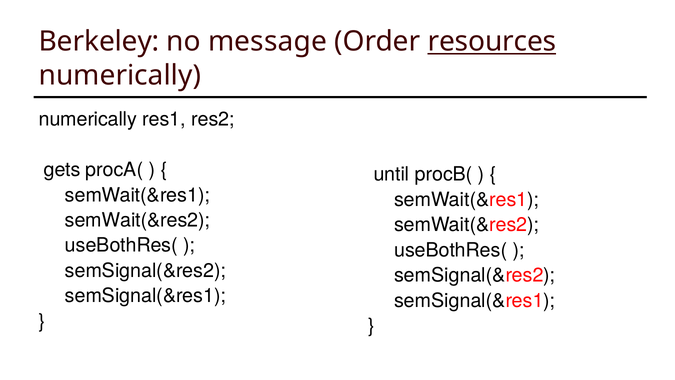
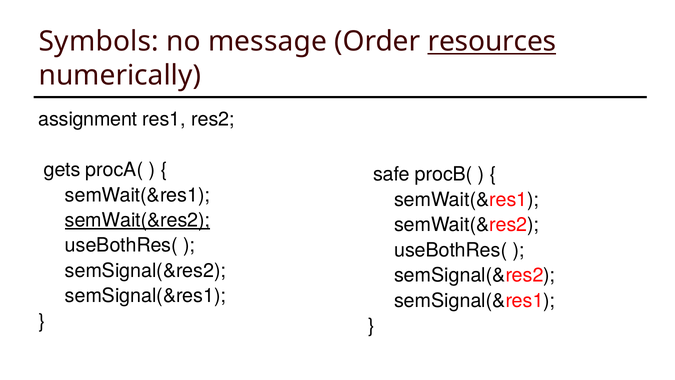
Berkeley: Berkeley -> Symbols
numerically at (88, 119): numerically -> assignment
until: until -> safe
semWait(&res2 at (138, 220) underline: none -> present
